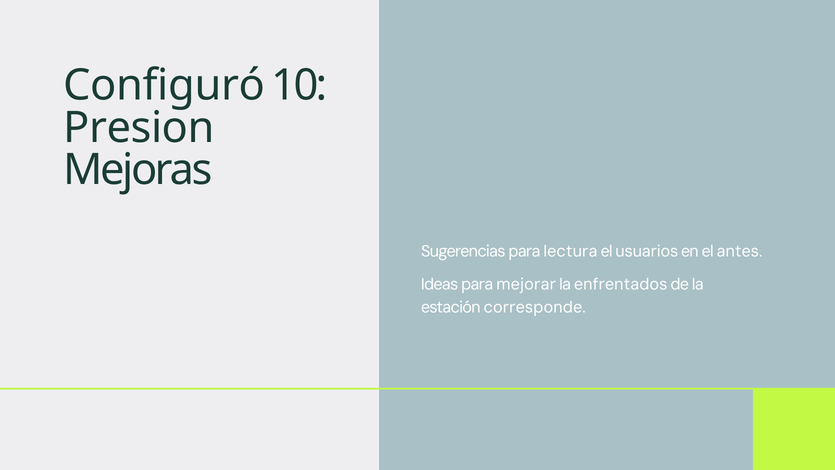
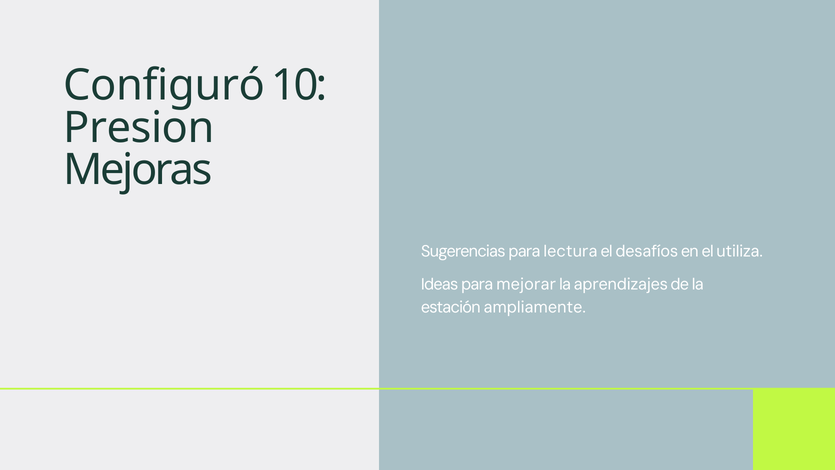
usuarios: usuarios -> desafíos
antes: antes -> utiliza
enfrentados: enfrentados -> aprendizajes
corresponde: corresponde -> ampliamente
